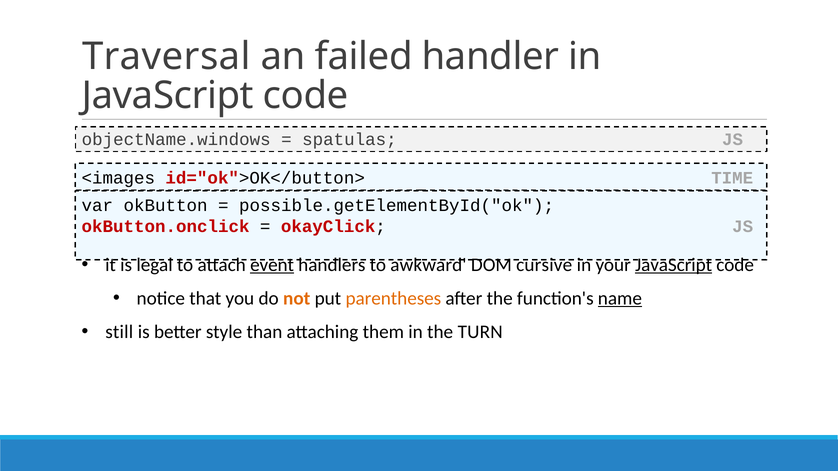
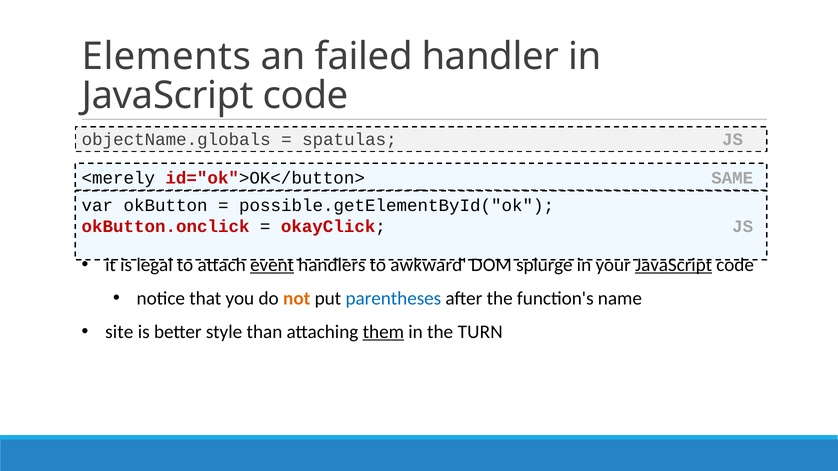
Traversal: Traversal -> Elements
objectName.windows: objectName.windows -> objectName.globals
<images: <images -> <merely
TIME: TIME -> SAME
cursive: cursive -> splurge
parentheses colour: orange -> blue
name underline: present -> none
still: still -> site
them underline: none -> present
